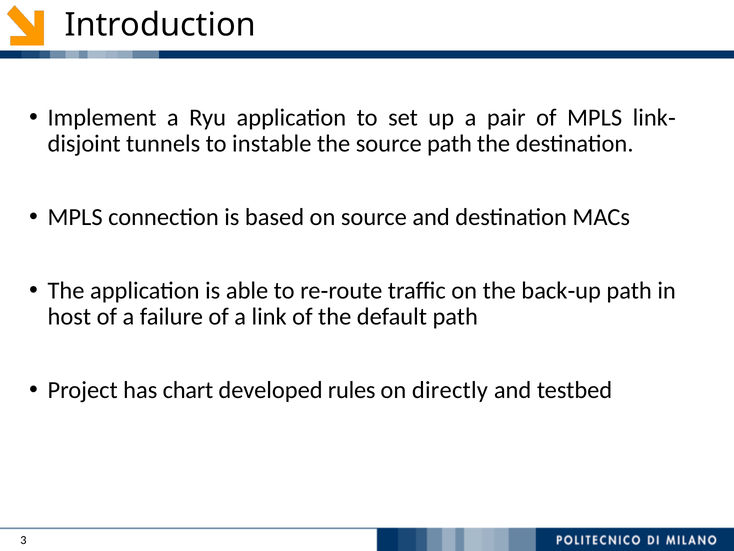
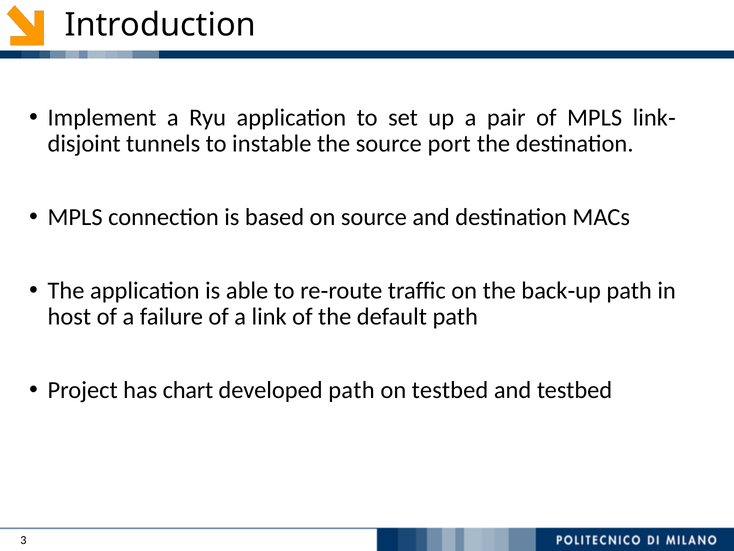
source path: path -> port
developed rules: rules -> path
on directly: directly -> testbed
